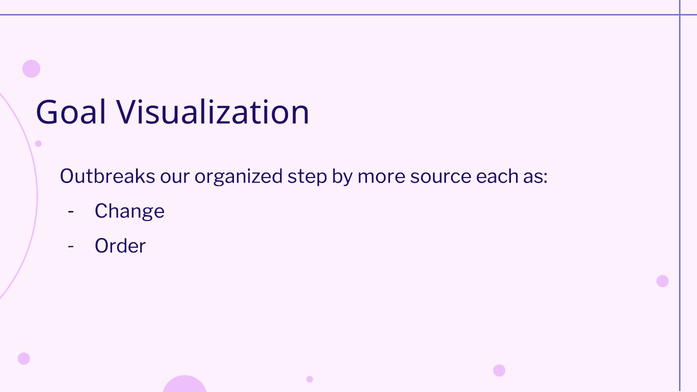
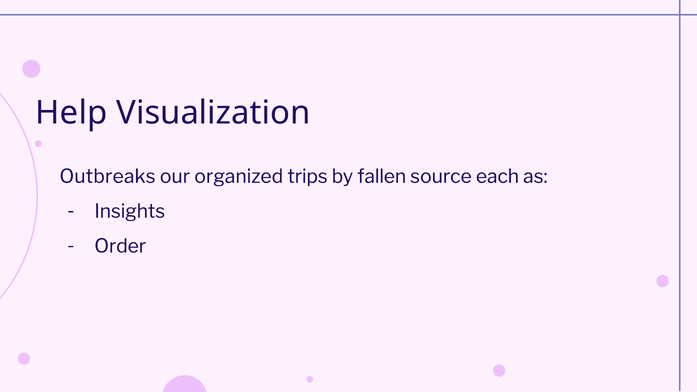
Goal: Goal -> Help
step: step -> trips
more: more -> fallen
Change: Change -> Insights
